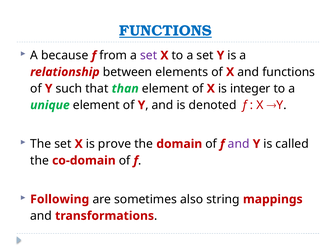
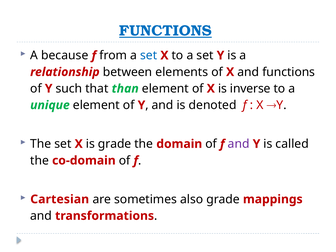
set at (149, 55) colour: purple -> blue
integer: integer -> inverse
is prove: prove -> grade
Following: Following -> Cartesian
also string: string -> grade
